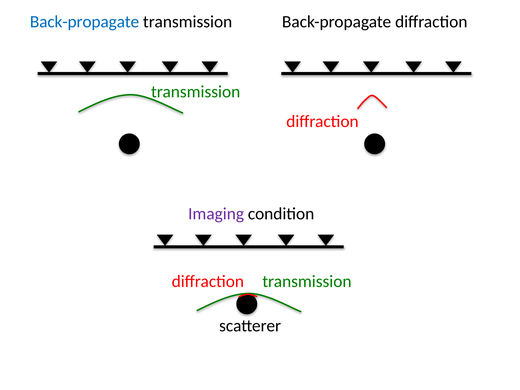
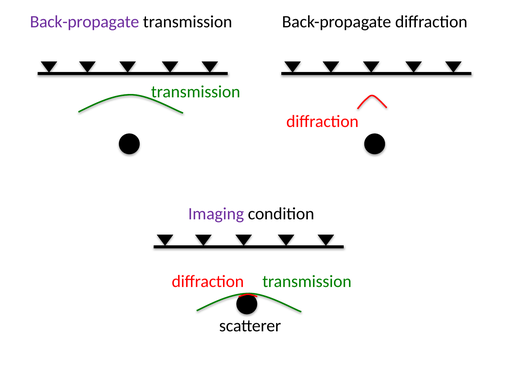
Back-propagate at (85, 22) colour: blue -> purple
